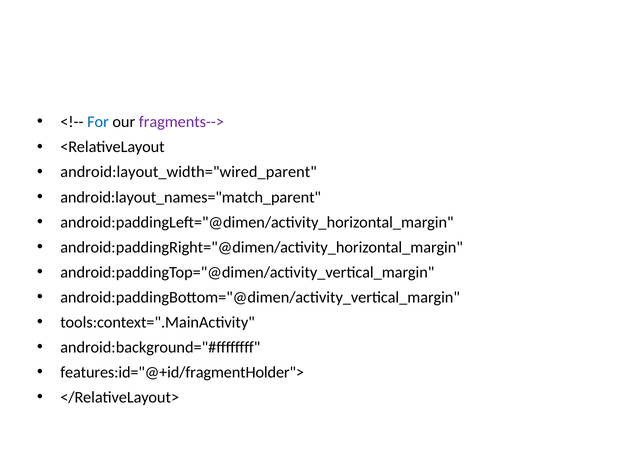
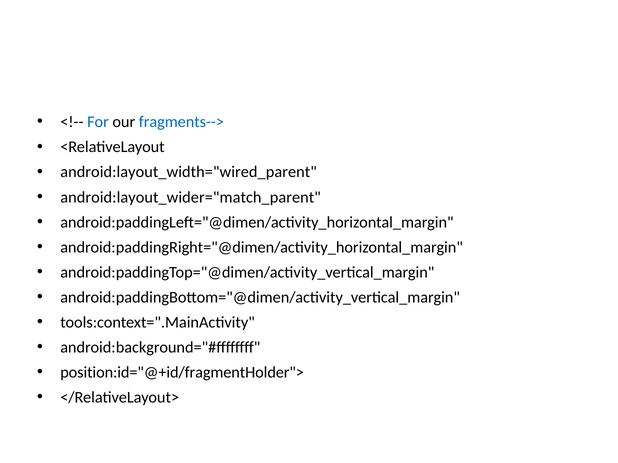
fragments--> colour: purple -> blue
android:layout_names="match_parent: android:layout_names="match_parent -> android:layout_wider="match_parent
features:id="@+id/fragmentHolder">: features:id="@+id/fragmentHolder"> -> position:id="@+id/fragmentHolder">
